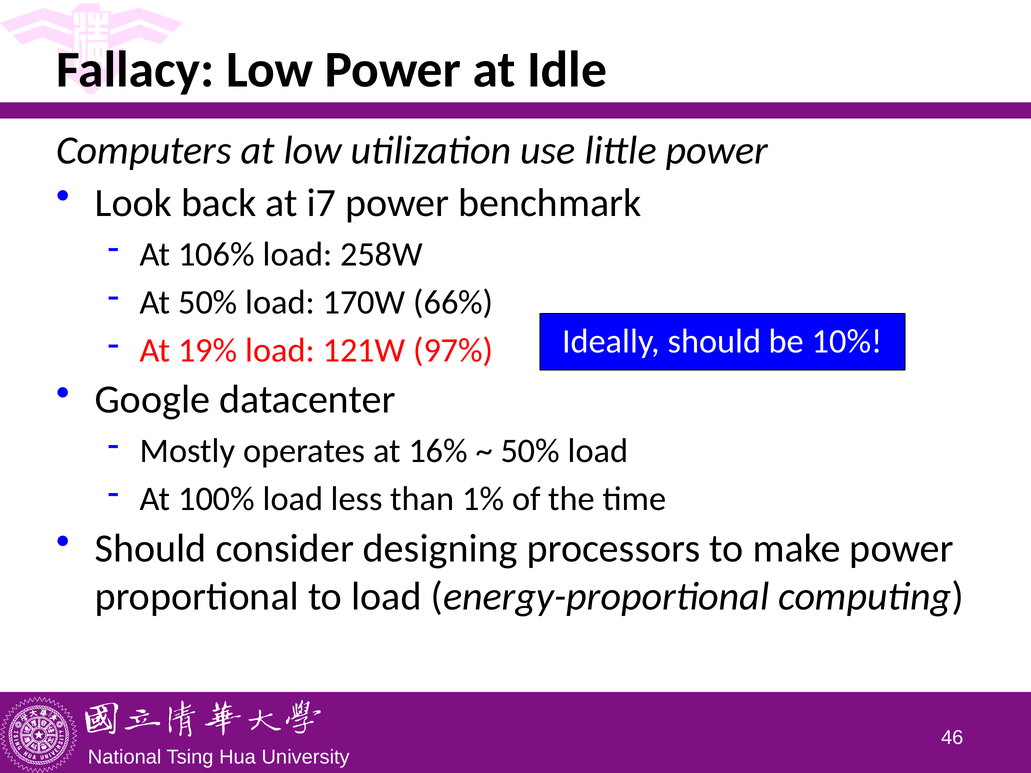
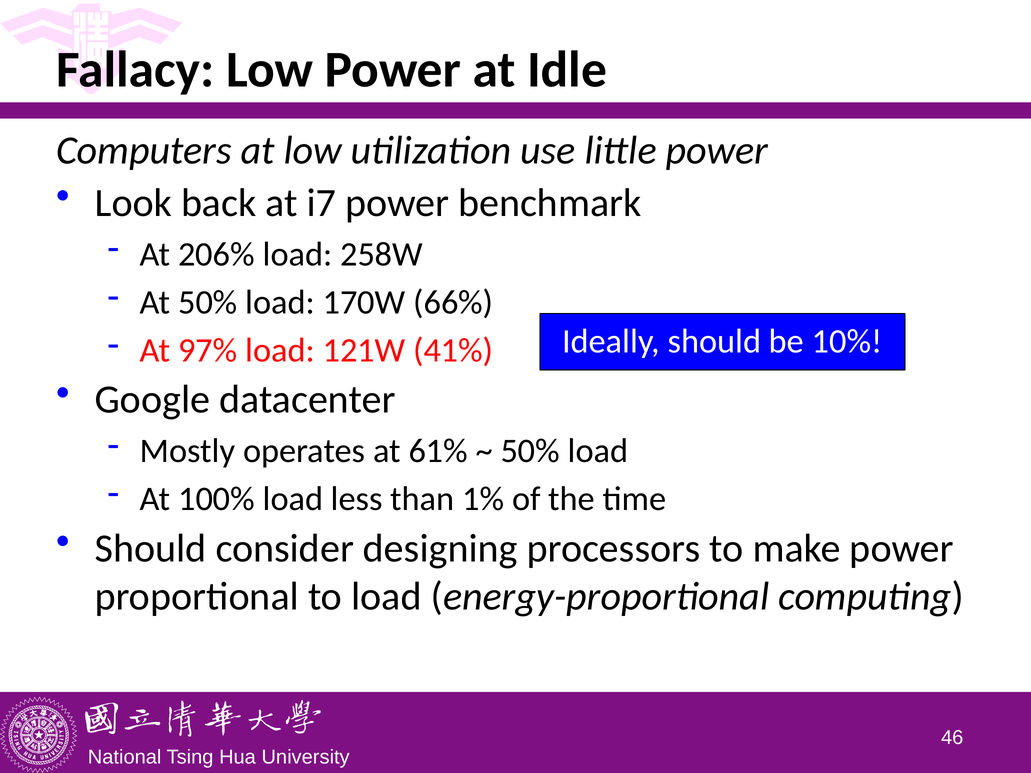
106%: 106% -> 206%
19%: 19% -> 97%
97%: 97% -> 41%
16%: 16% -> 61%
